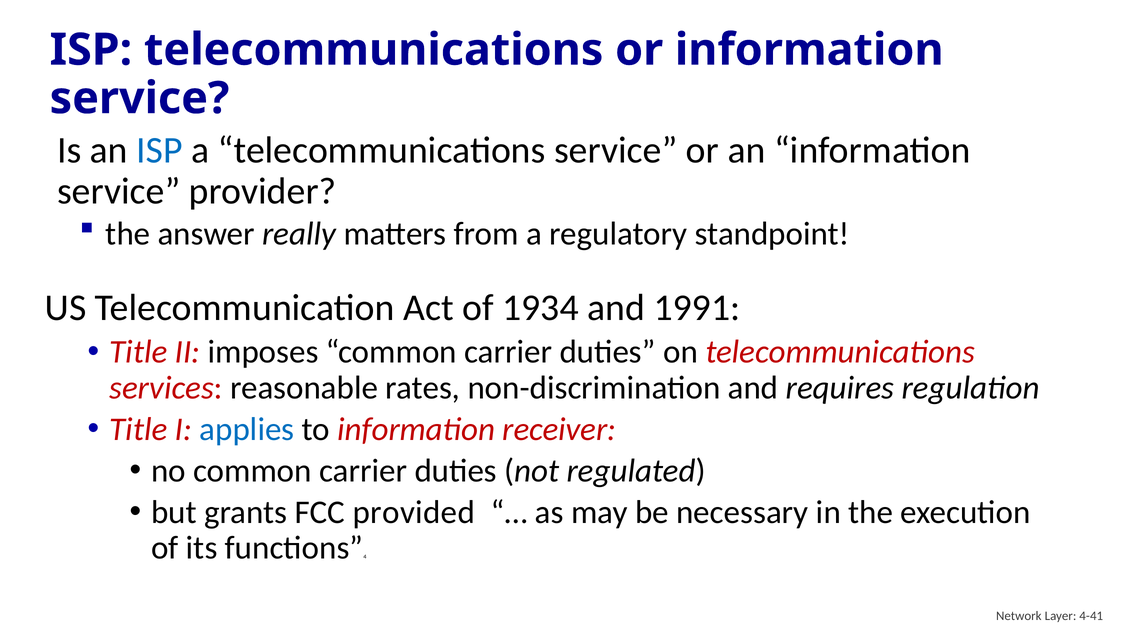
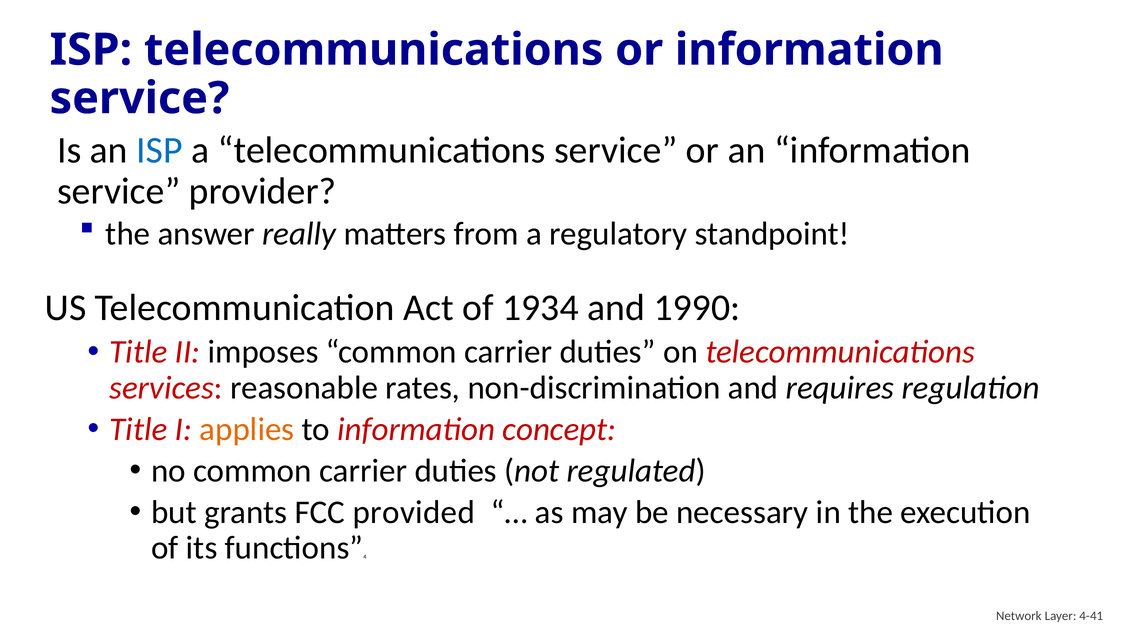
1991: 1991 -> 1990
applies colour: blue -> orange
receiver: receiver -> concept
